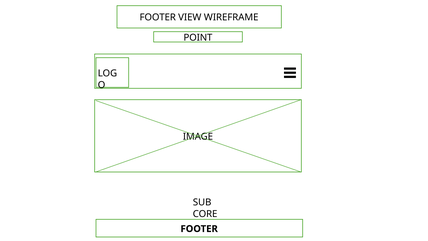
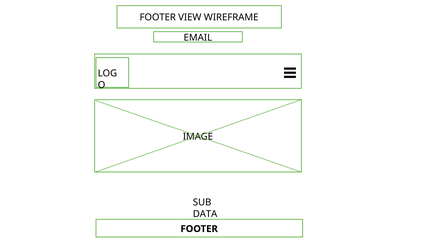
POINT: POINT -> EMAIL
CORE: CORE -> DATA
